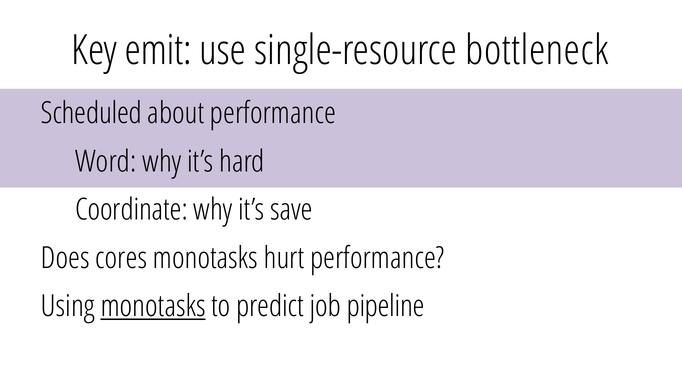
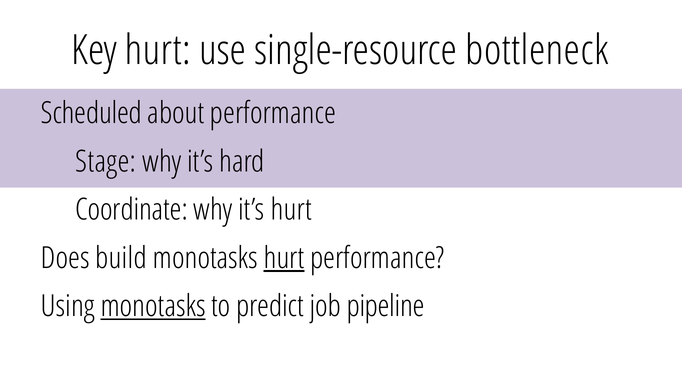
Key emit: emit -> hurt
Word: Word -> Stage
it’s save: save -> hurt
cores: cores -> build
hurt at (284, 258) underline: none -> present
